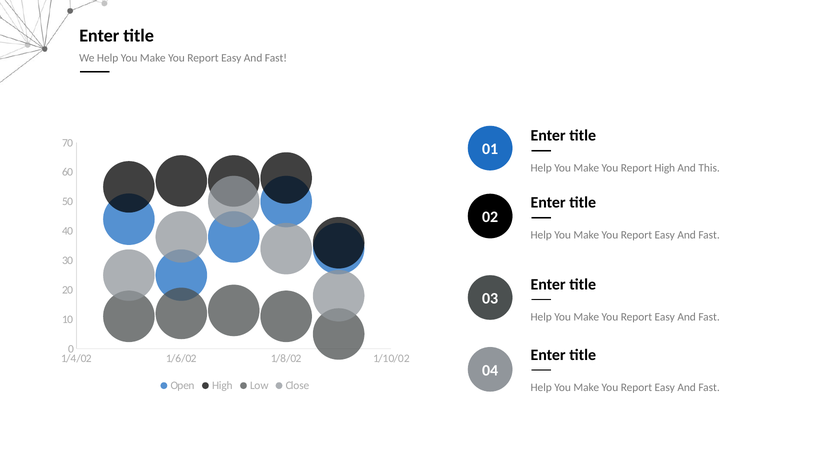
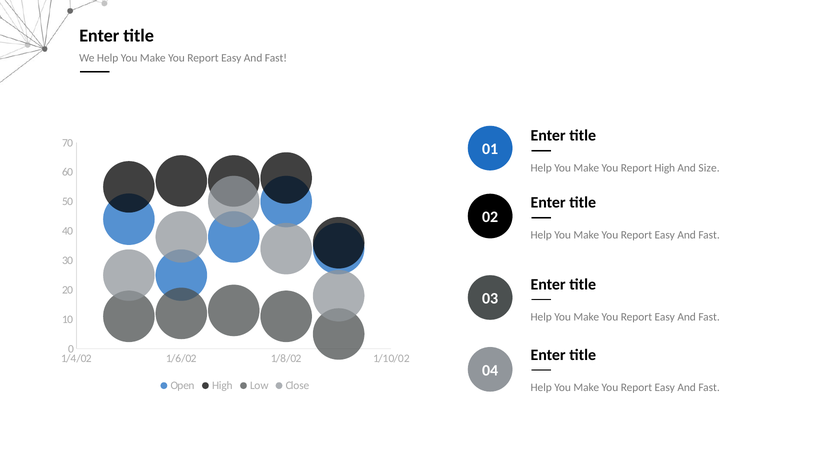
This: This -> Size
